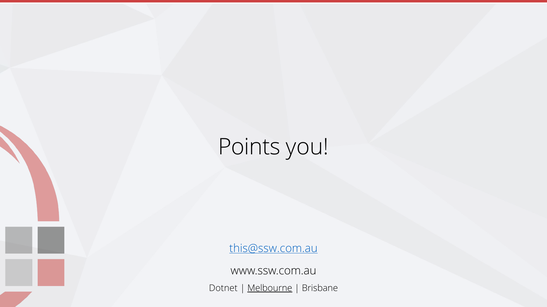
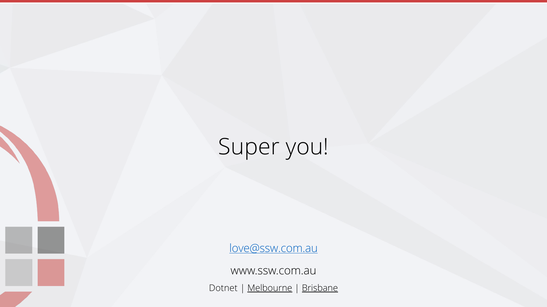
Points: Points -> Super
this@ssw.com.au: this@ssw.com.au -> love@ssw.com.au
Brisbane underline: none -> present
